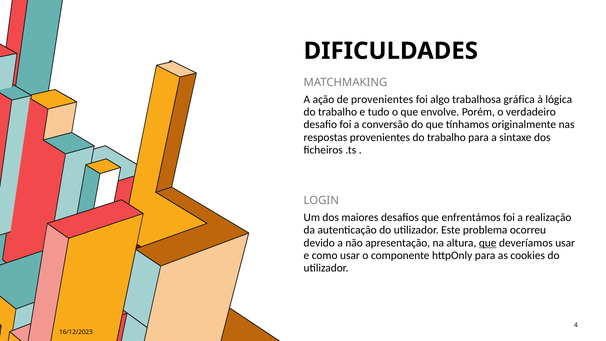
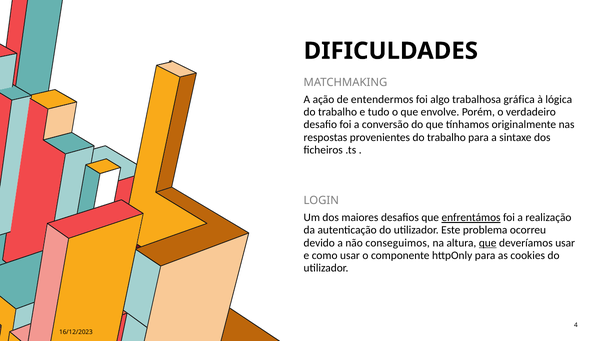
de provenientes: provenientes -> entendermos
enfrentámos underline: none -> present
apresentação: apresentação -> conseguimos
